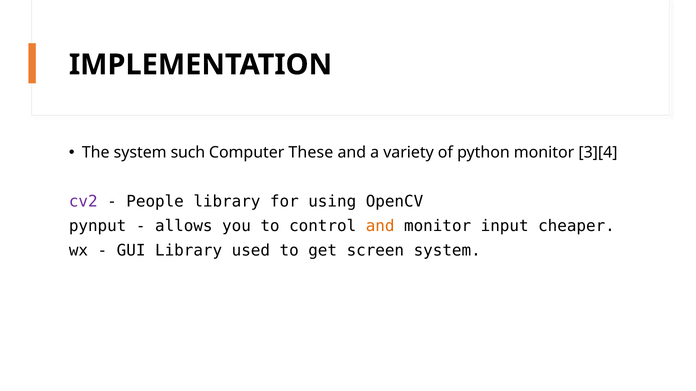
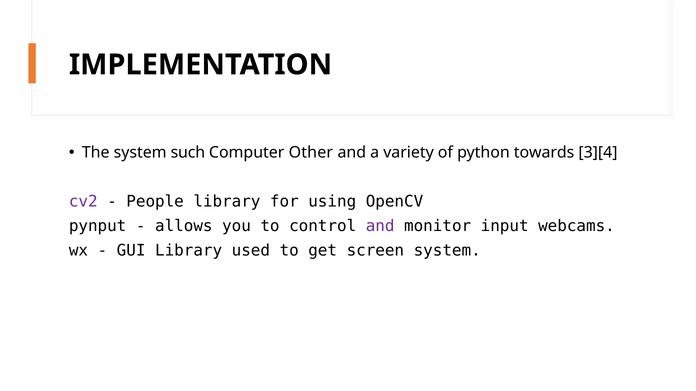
These: These -> Other
python monitor: monitor -> towards
and at (380, 226) colour: orange -> purple
cheaper: cheaper -> webcams
